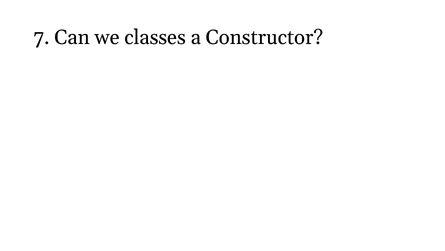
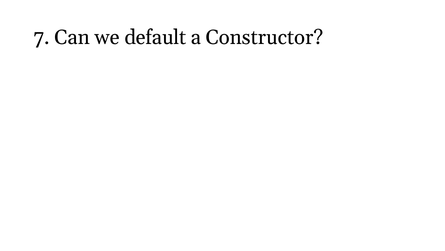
classes: classes -> default
